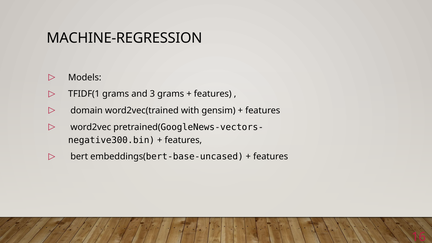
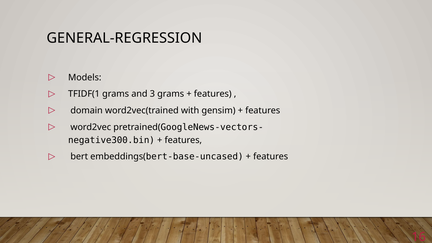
MACHINE-REGRESSION: MACHINE-REGRESSION -> GENERAL-REGRESSION
